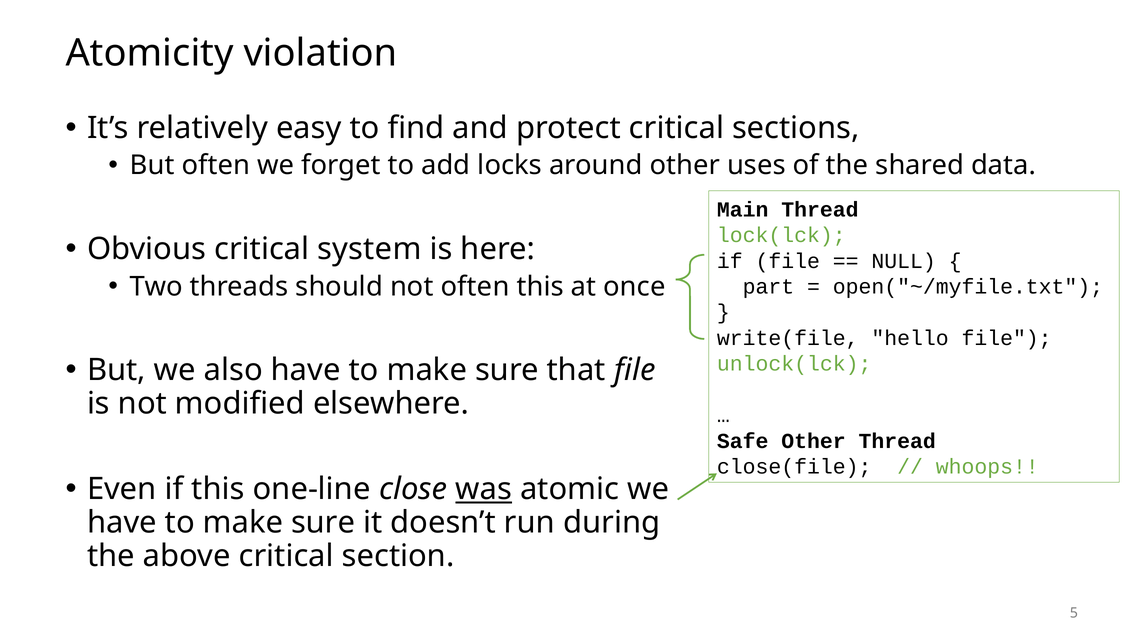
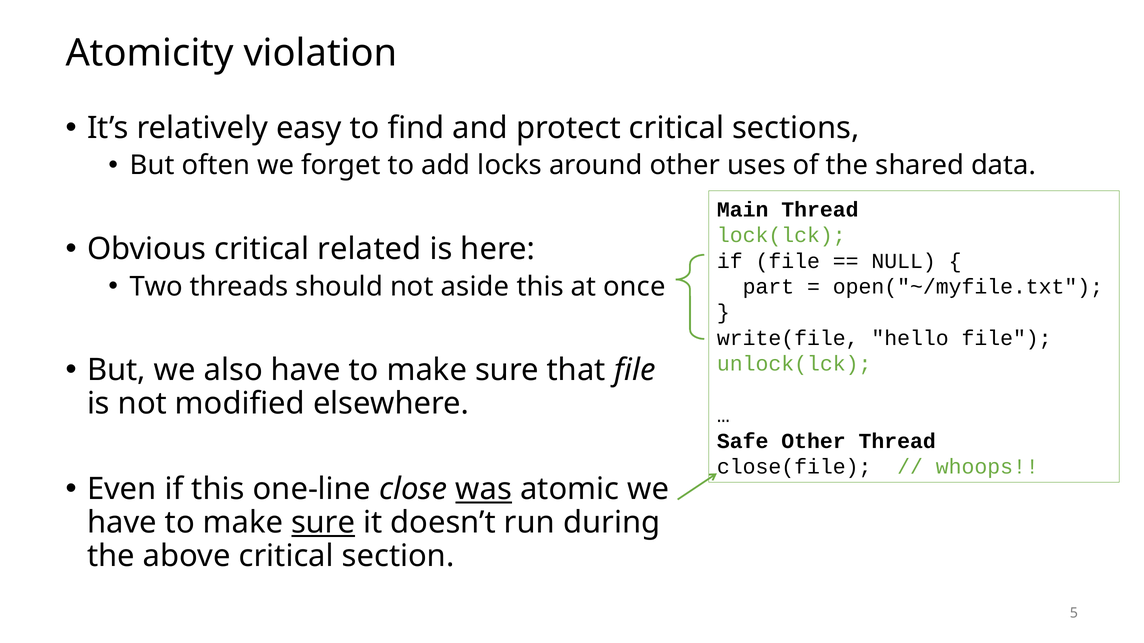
system: system -> related
not often: often -> aside
sure at (323, 523) underline: none -> present
